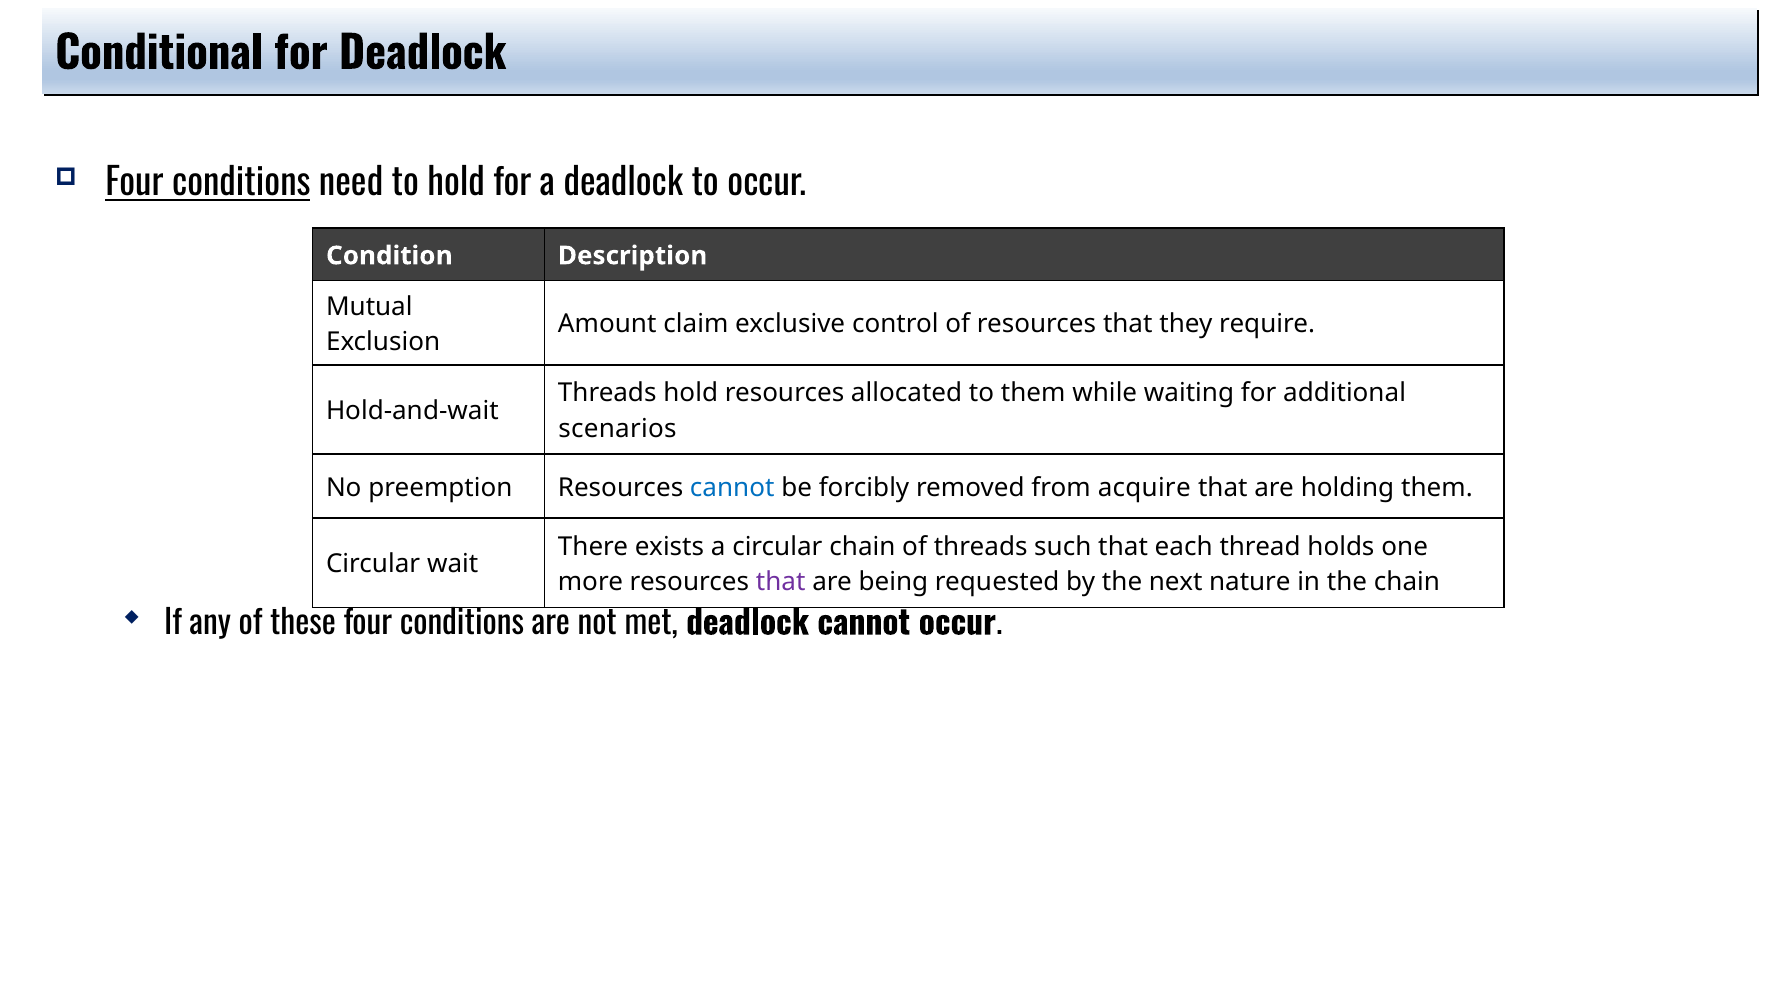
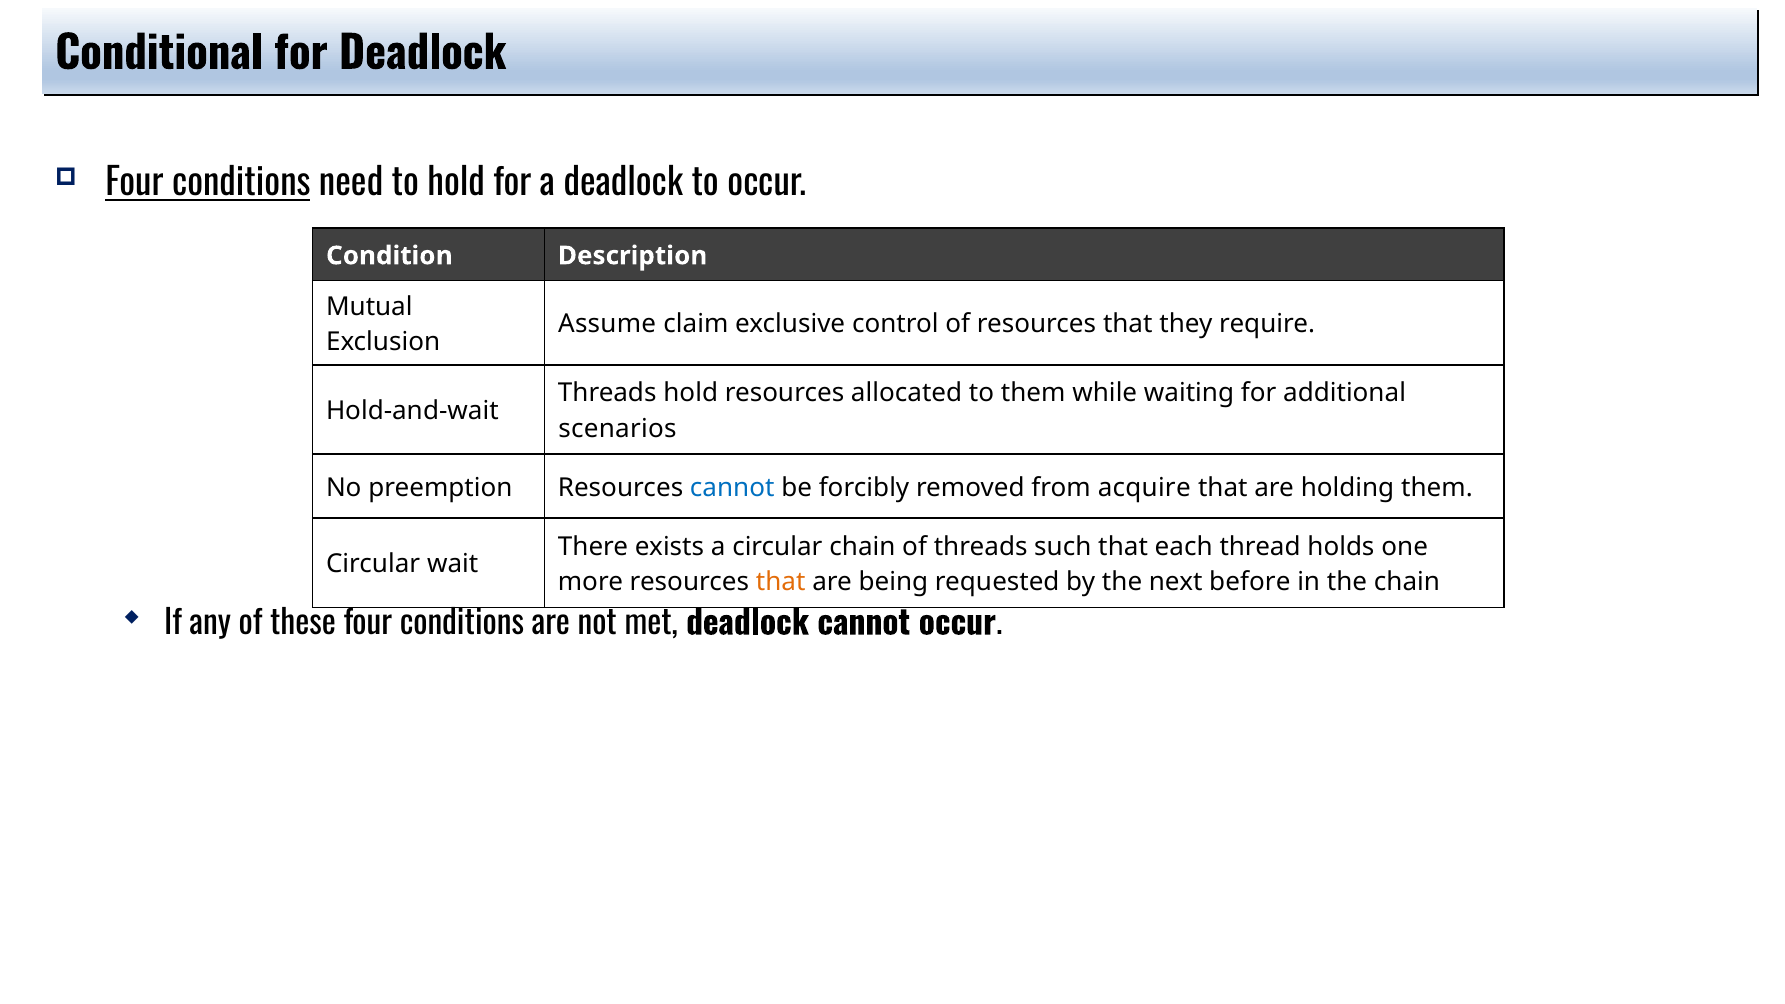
Amount: Amount -> Assume
that at (781, 582) colour: purple -> orange
nature: nature -> before
